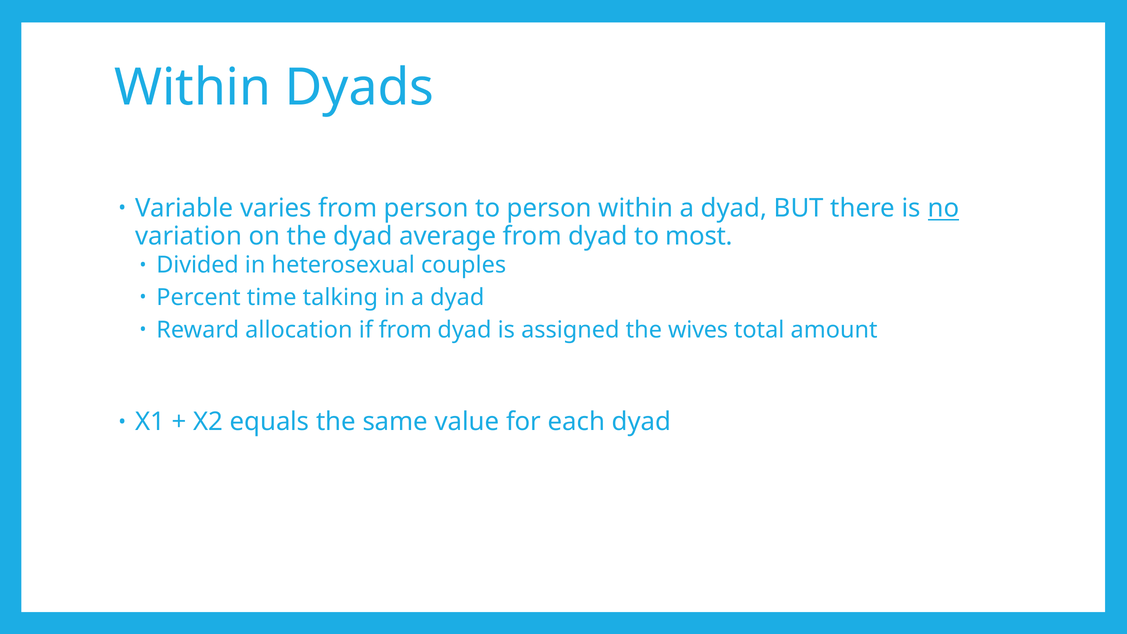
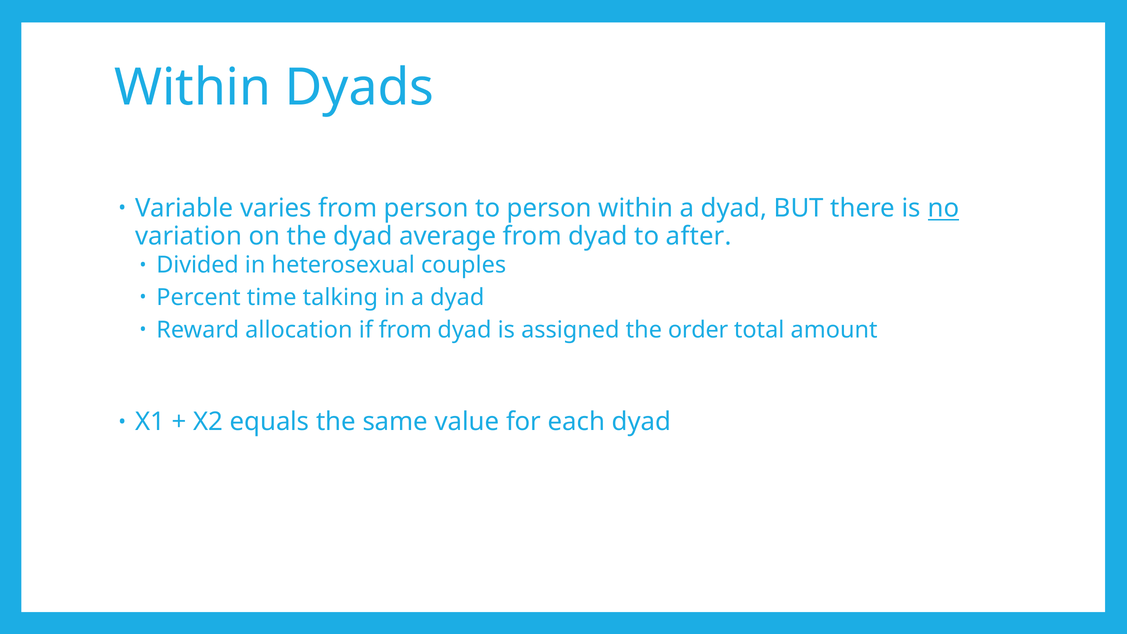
most: most -> after
wives: wives -> order
